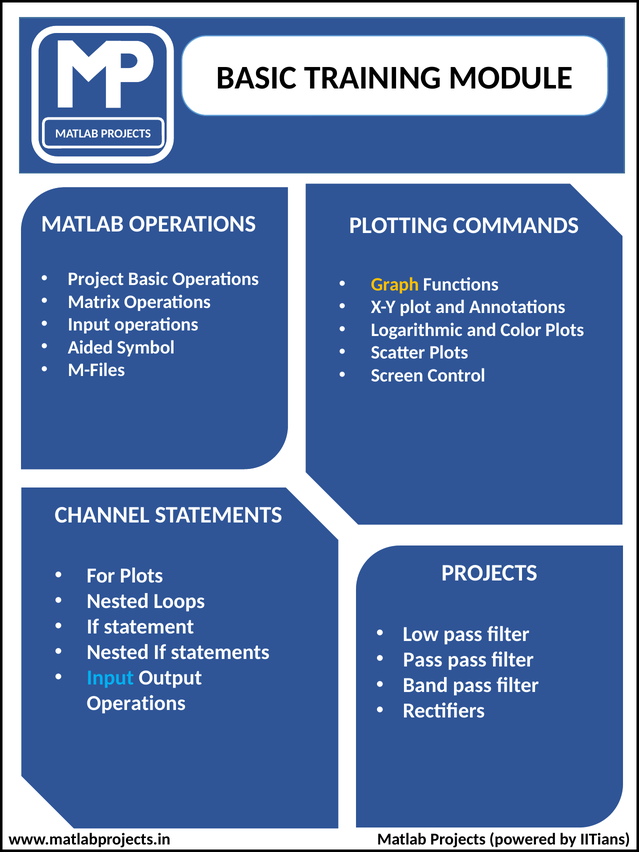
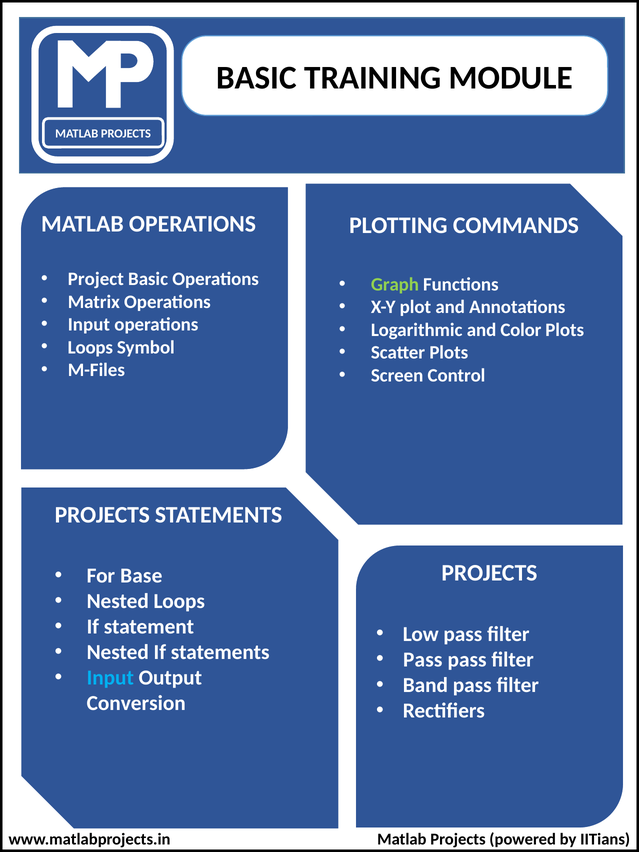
Graph colour: yellow -> light green
Aided at (90, 347): Aided -> Loops
CHANNEL at (102, 515): CHANNEL -> PROJECTS
For Plots: Plots -> Base
Operations at (136, 703): Operations -> Conversion
